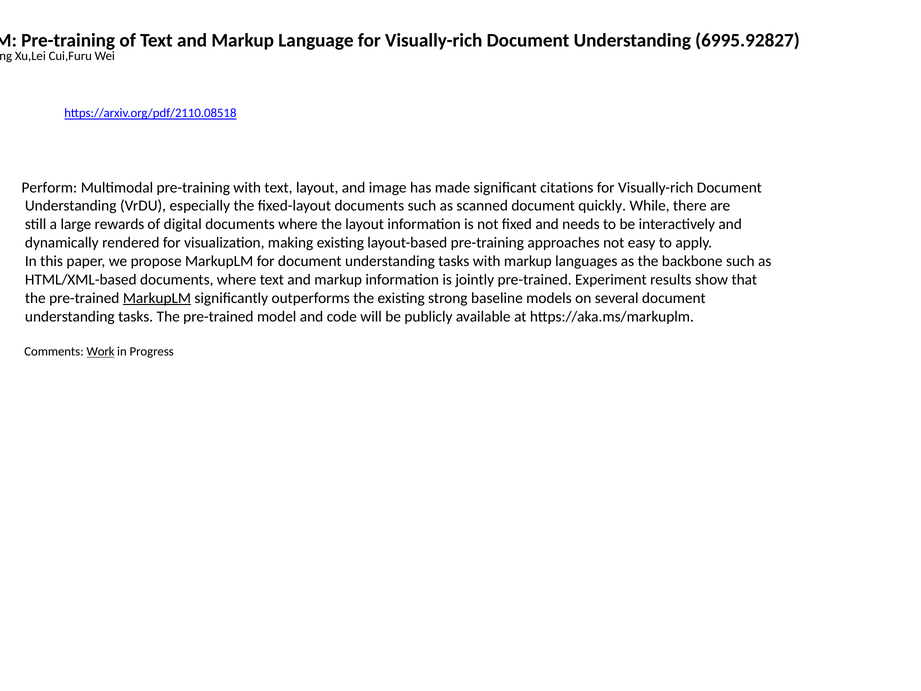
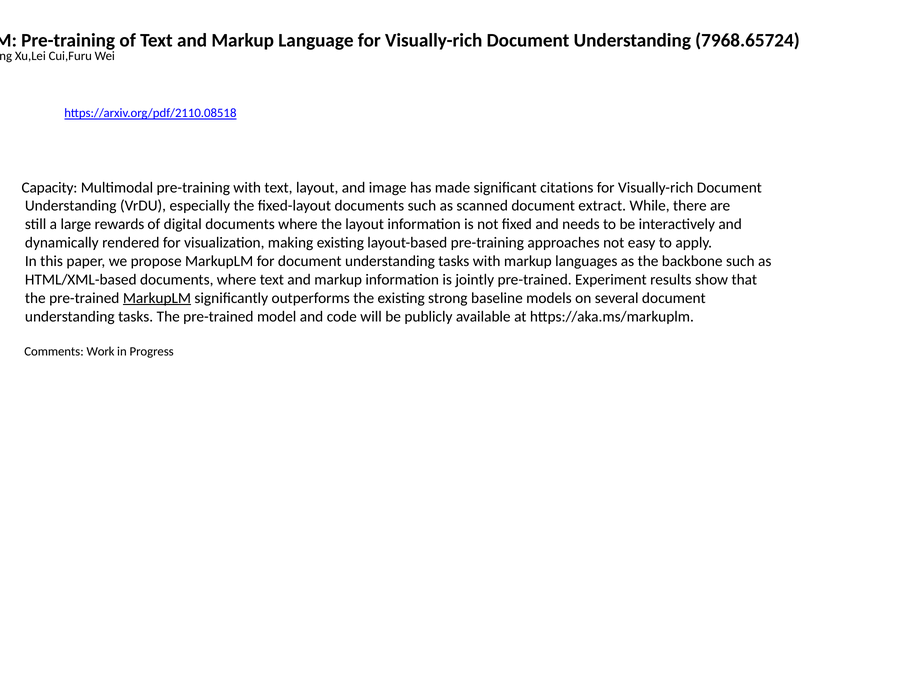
6995.92827: 6995.92827 -> 7968.65724
Perform: Perform -> Capacity
quickly: quickly -> extract
Work underline: present -> none
